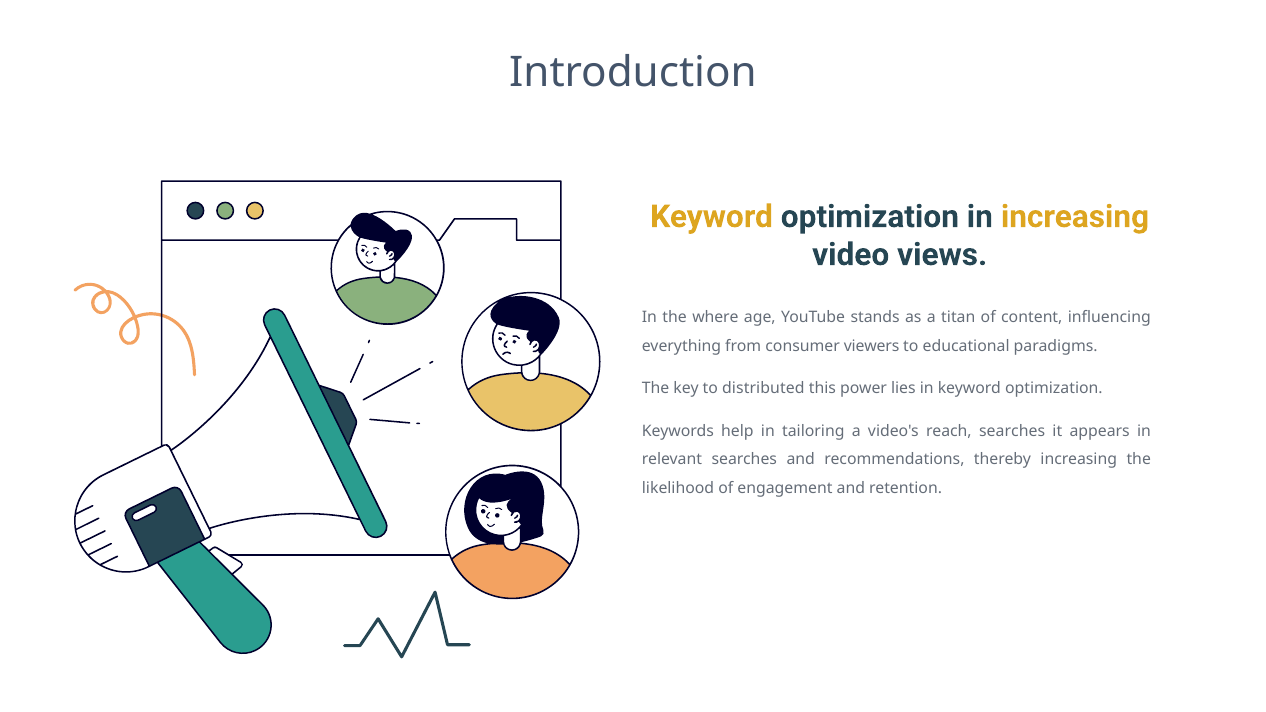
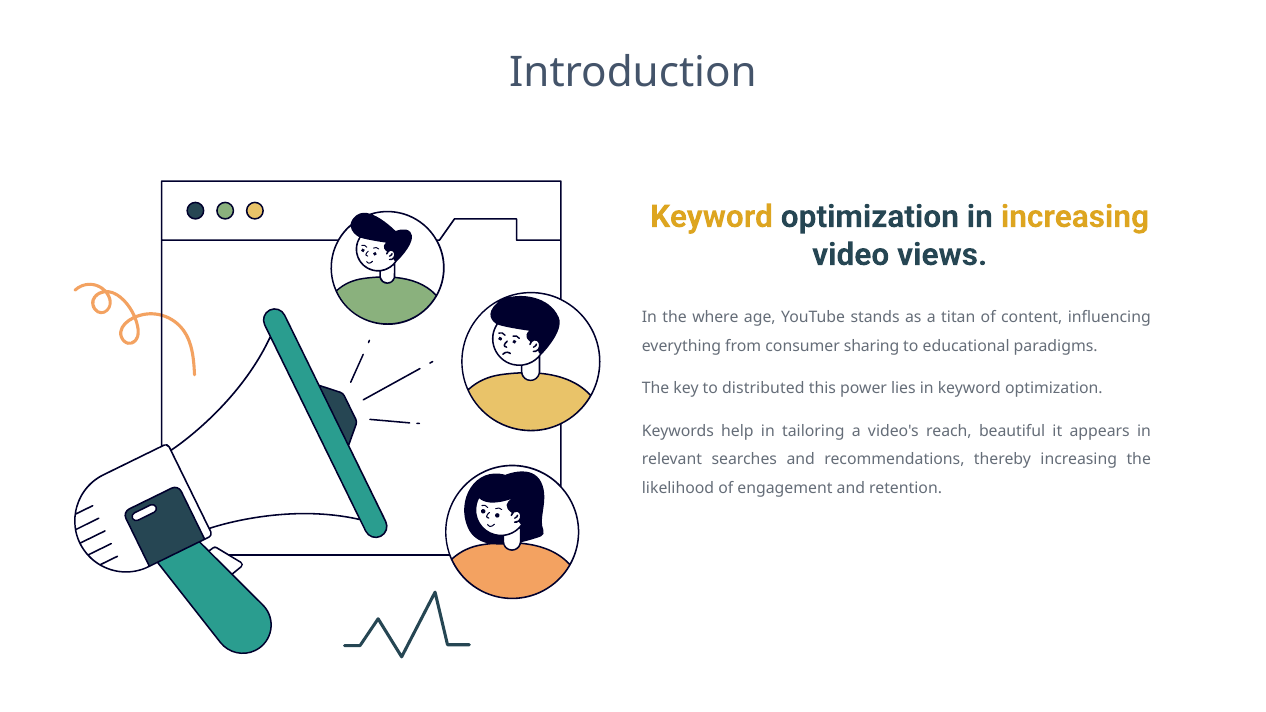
viewers: viewers -> sharing
reach searches: searches -> beautiful
